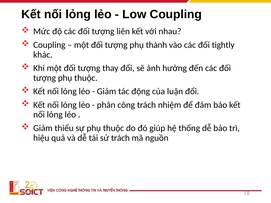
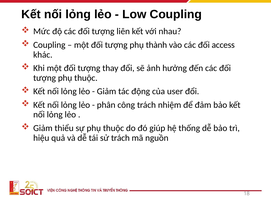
tightly: tightly -> access
luận: luận -> user
